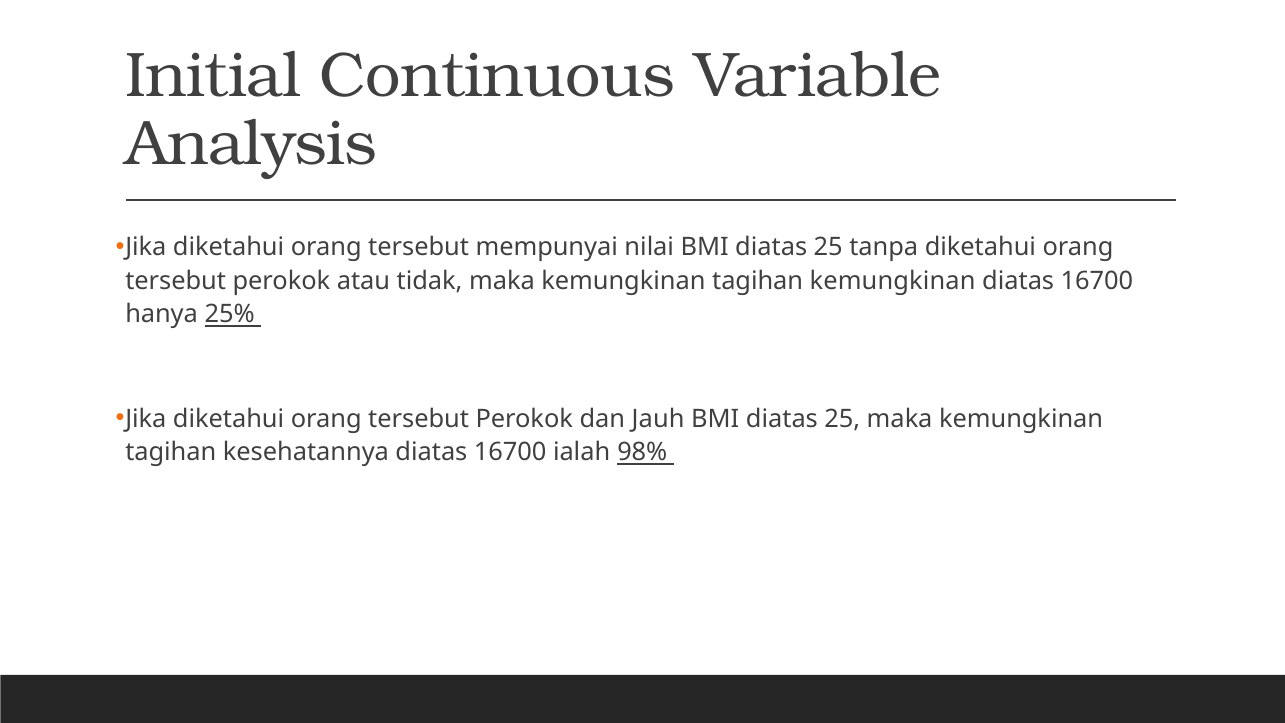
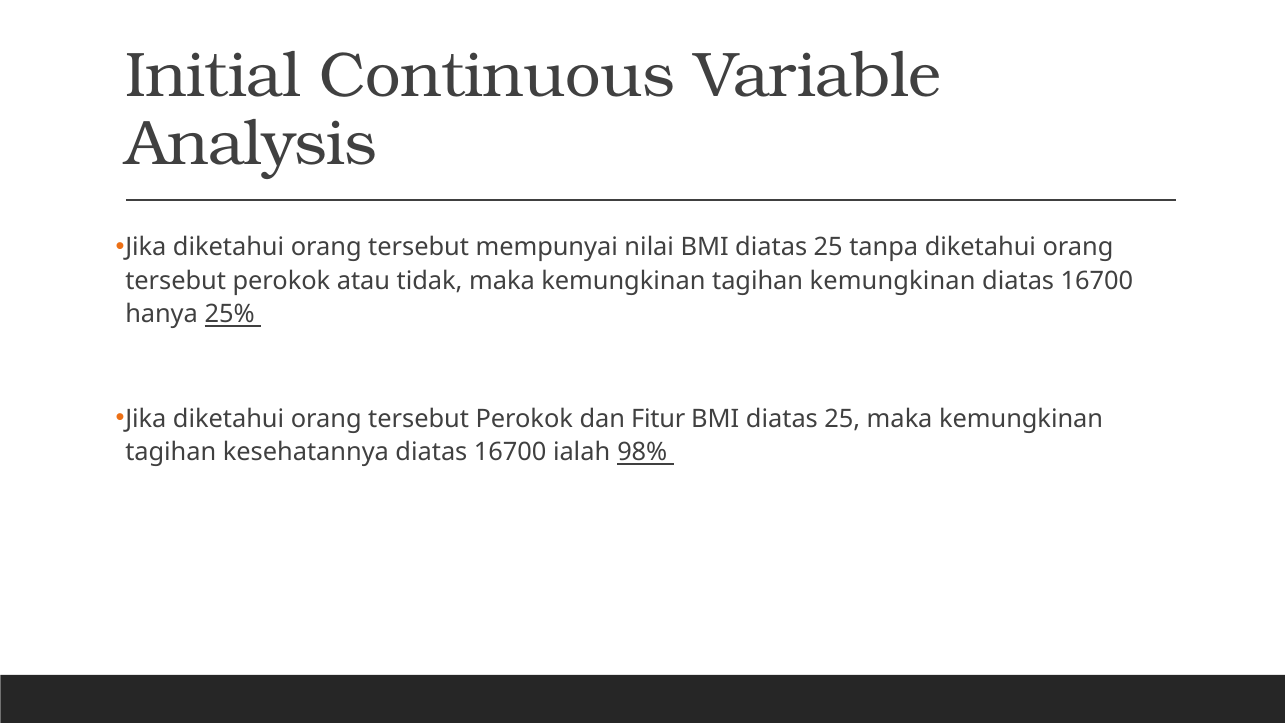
Jauh: Jauh -> Fitur
